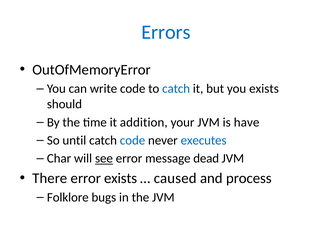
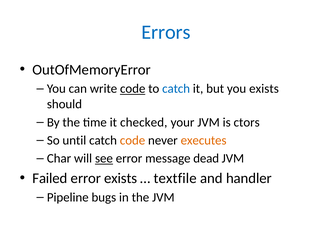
code at (133, 89) underline: none -> present
addition: addition -> checked
have: have -> ctors
code at (133, 140) colour: blue -> orange
executes colour: blue -> orange
There: There -> Failed
caused: caused -> textfile
process: process -> handler
Folklore: Folklore -> Pipeline
